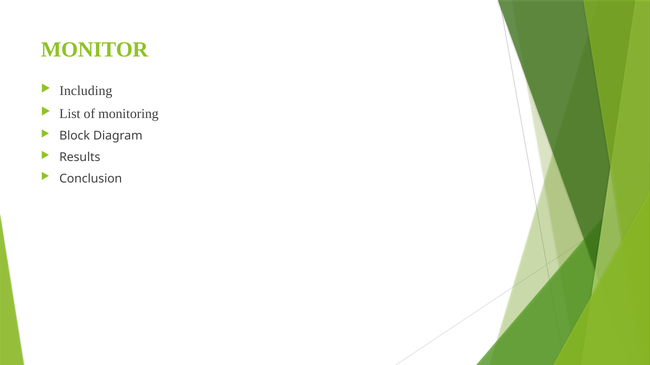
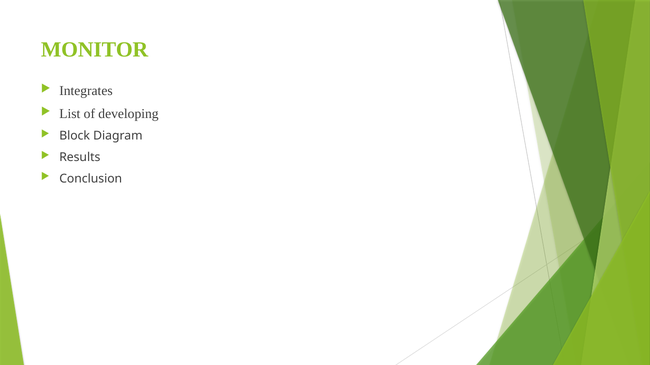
Including: Including -> Integrates
monitoring: monitoring -> developing
